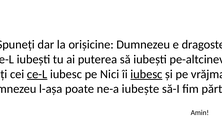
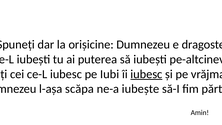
ce-L underline: present -> none
Nici: Nici -> Iubi
poate: poate -> scăpa
